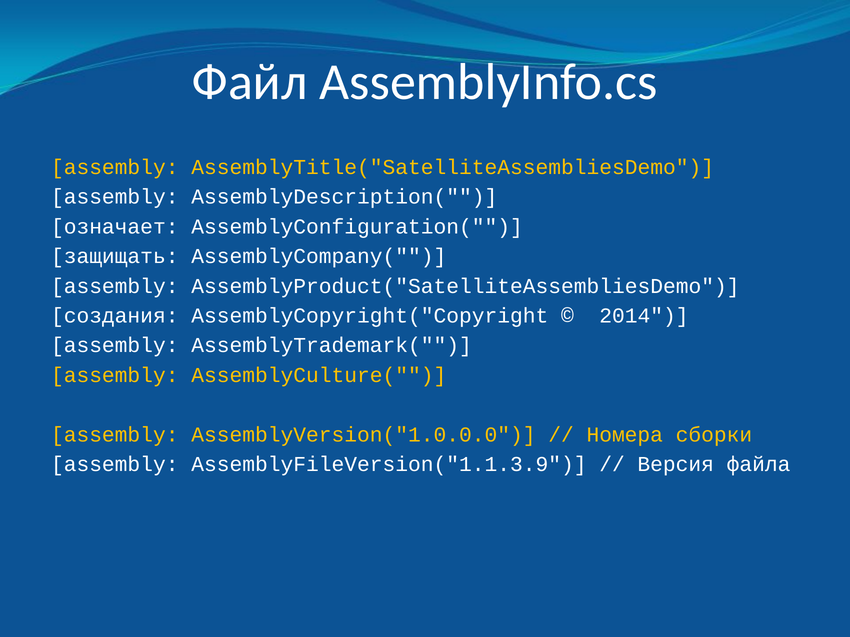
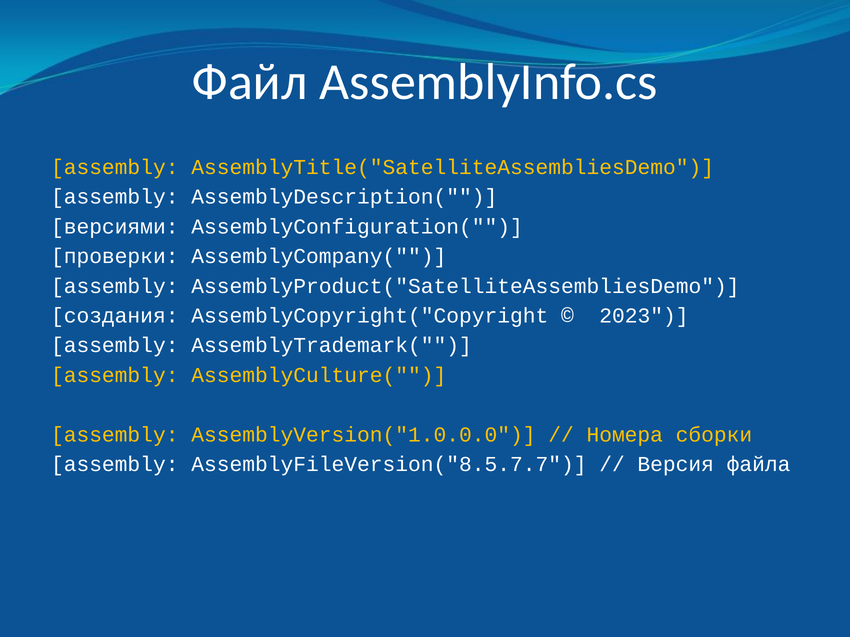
означает: означает -> версиями
защищать: защищать -> проверки
2014: 2014 -> 2023
AssemblyFileVersion("1.1.3.9: AssemblyFileVersion("1.1.3.9 -> AssemblyFileVersion("8.5.7.7
